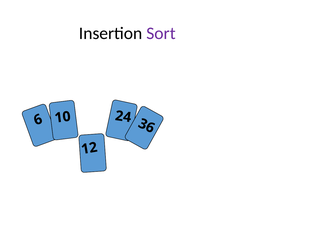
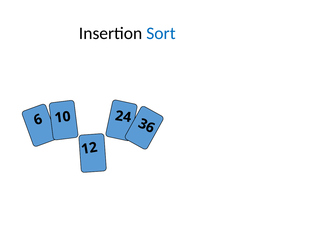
Sort colour: purple -> blue
